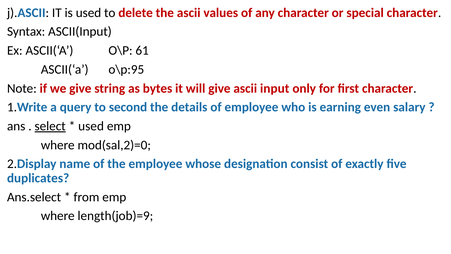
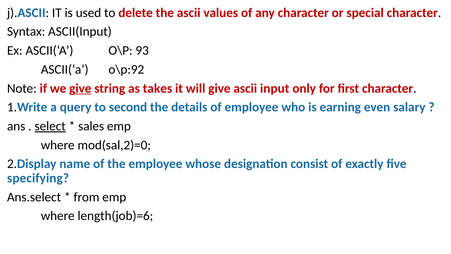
61: 61 -> 93
o\p:95: o\p:95 -> o\p:92
give at (80, 88) underline: none -> present
bytes: bytes -> takes
used at (91, 126): used -> sales
duplicates: duplicates -> specifying
length(job)=9: length(job)=9 -> length(job)=6
